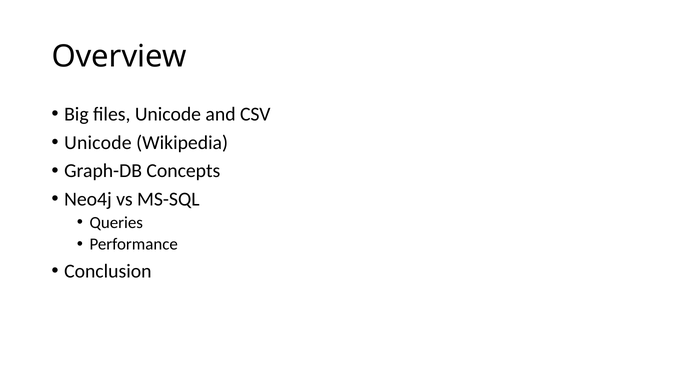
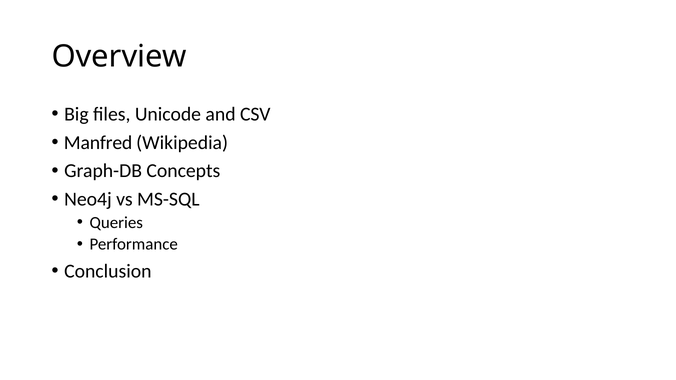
Unicode at (98, 143): Unicode -> Manfred
